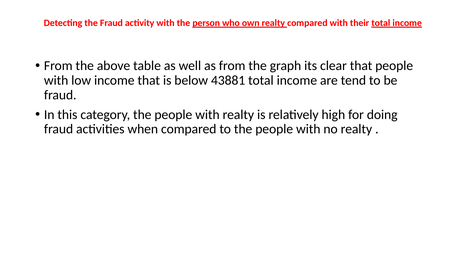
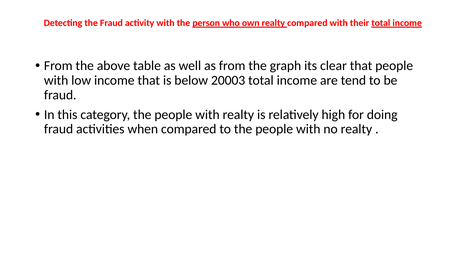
43881: 43881 -> 20003
